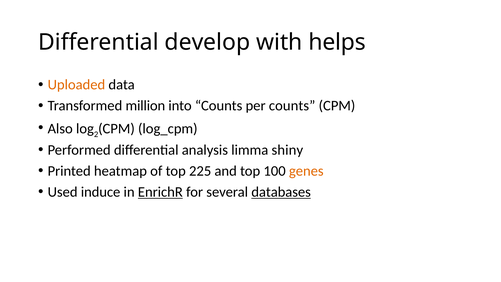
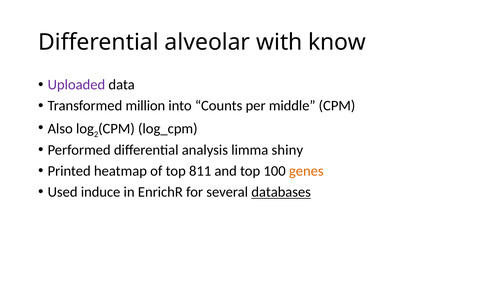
develop: develop -> alveolar
helps: helps -> know
Uploaded colour: orange -> purple
per counts: counts -> middle
225: 225 -> 811
EnrichR underline: present -> none
